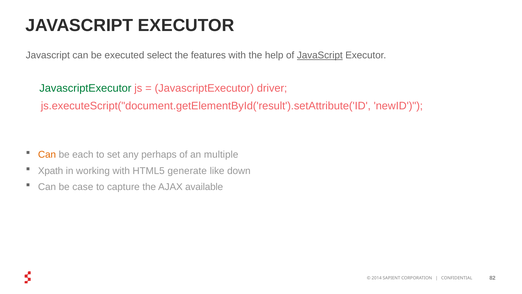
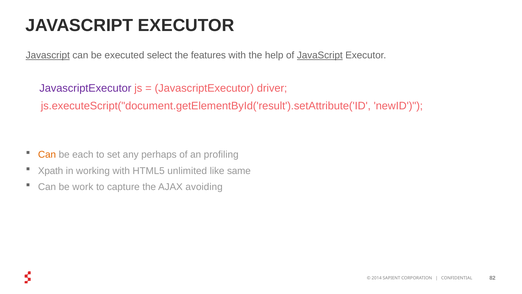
Javascript at (48, 55) underline: none -> present
JavascriptExecutor at (85, 88) colour: green -> purple
multiple: multiple -> profiling
generate: generate -> unlimited
down: down -> same
case: case -> work
available: available -> avoiding
